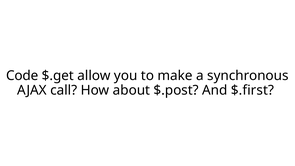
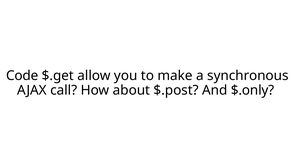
$.first: $.first -> $.only
